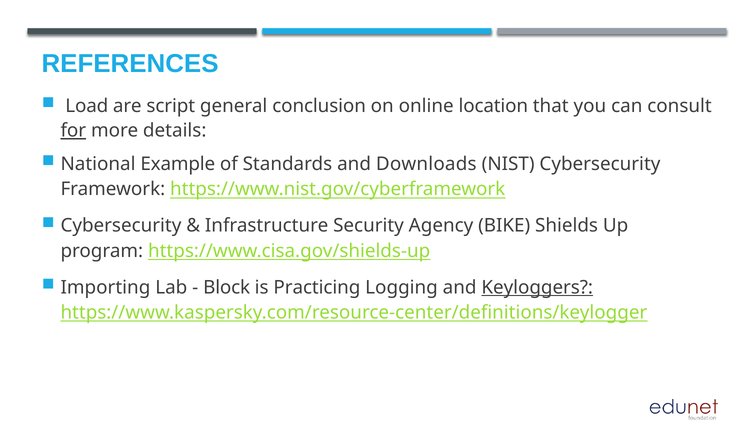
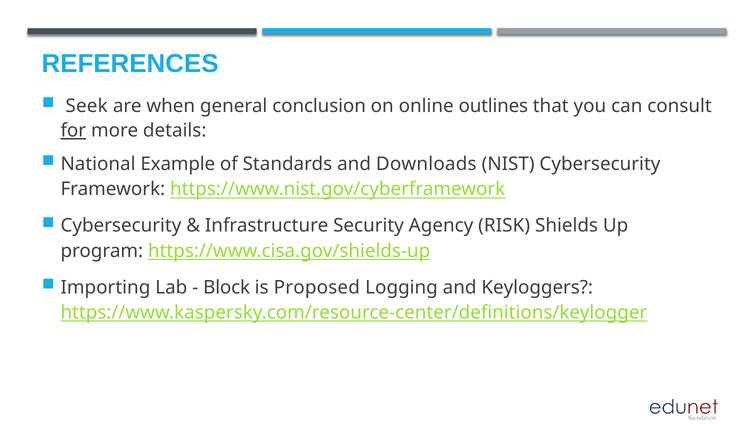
Load: Load -> Seek
script: script -> when
location: location -> outlines
BIKE: BIKE -> RISK
Practicing: Practicing -> Proposed
Keyloggers underline: present -> none
